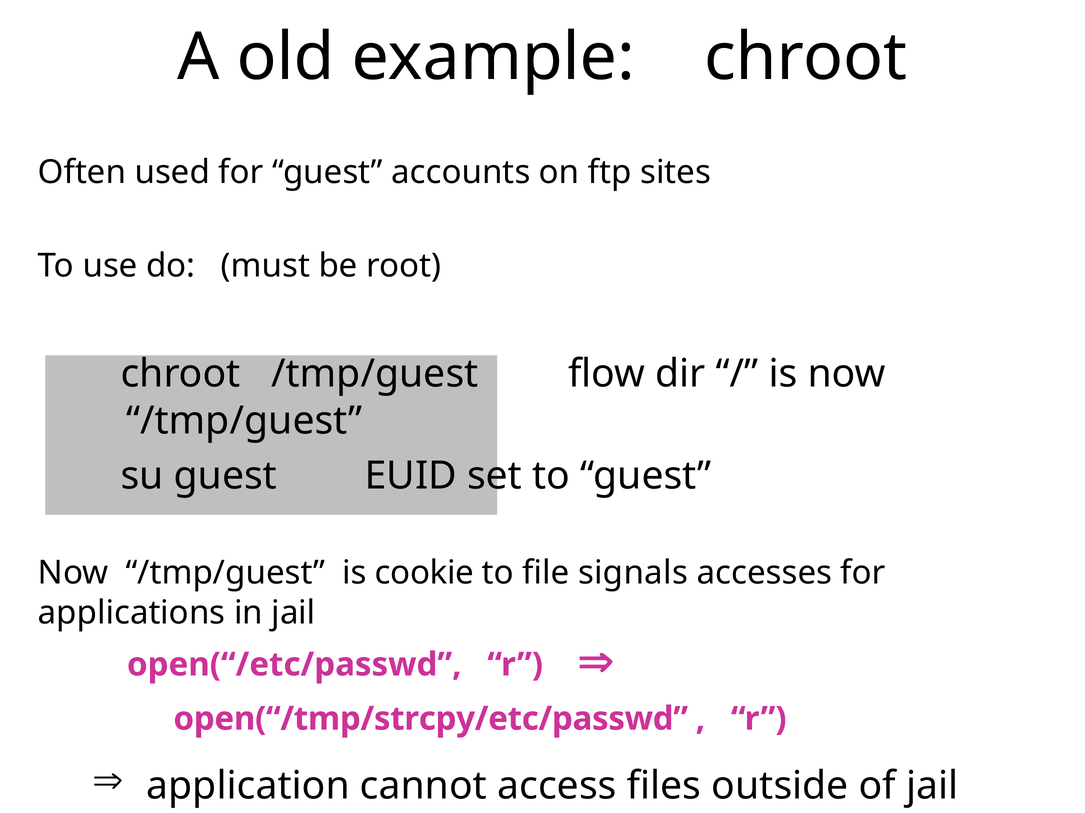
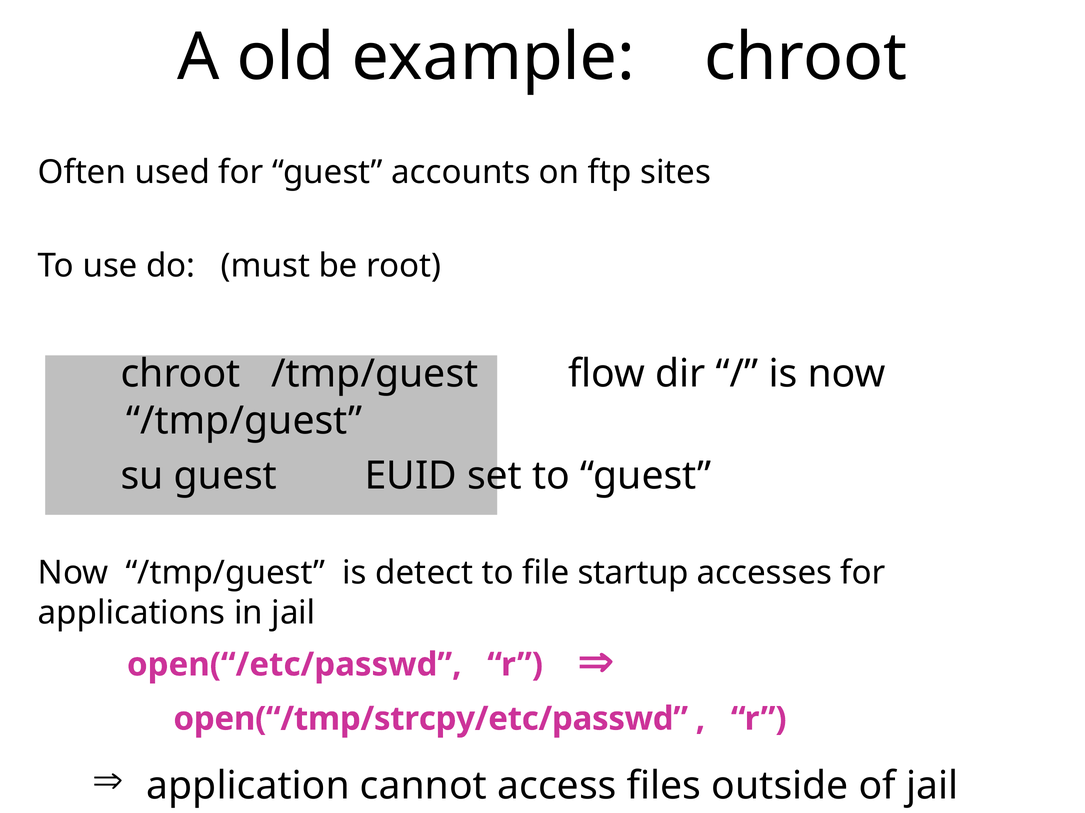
cookie: cookie -> detect
signals: signals -> startup
